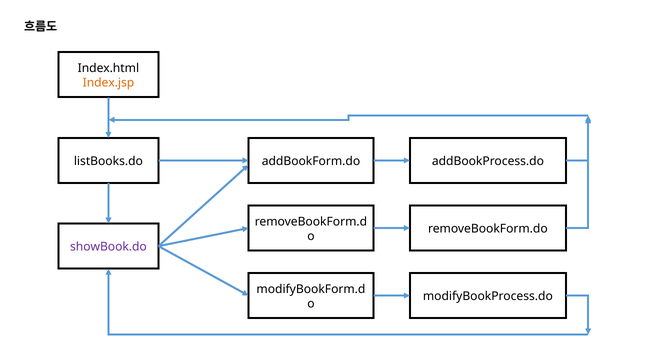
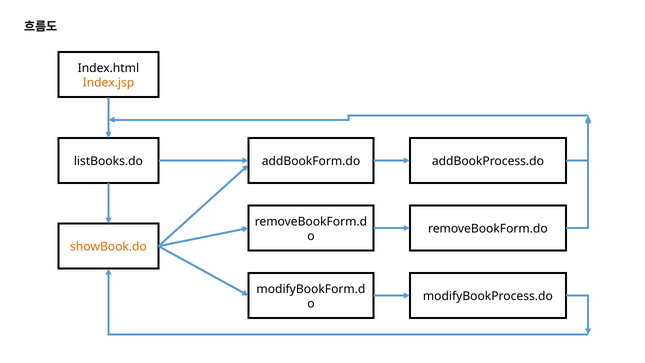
showBook.do colour: purple -> orange
